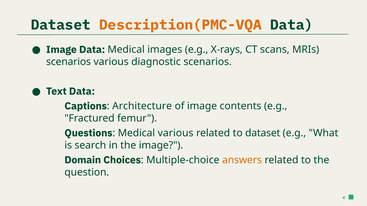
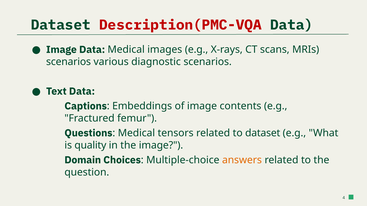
Description(PMC-VQA colour: orange -> red
Architecture: Architecture -> Embeddings
Medical various: various -> tensors
search: search -> quality
